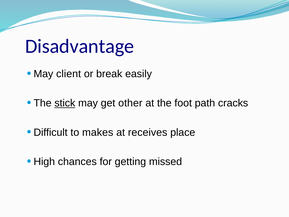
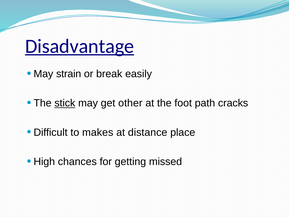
Disadvantage underline: none -> present
client: client -> strain
receives: receives -> distance
